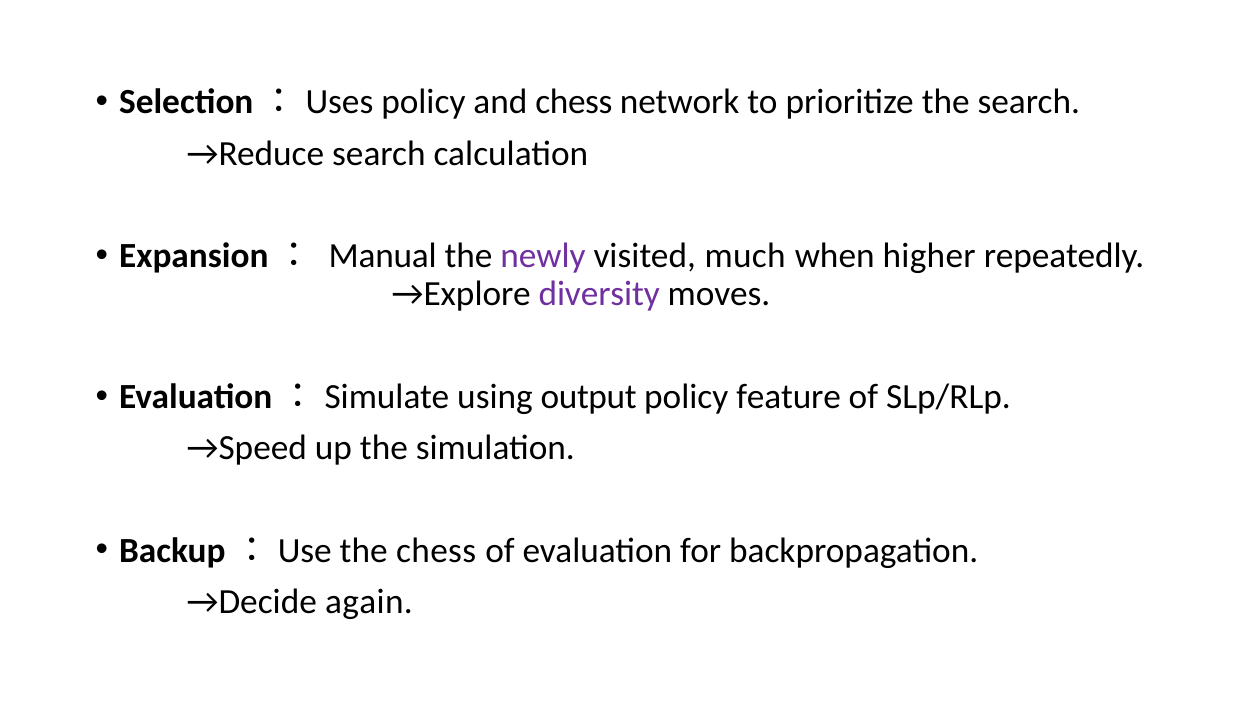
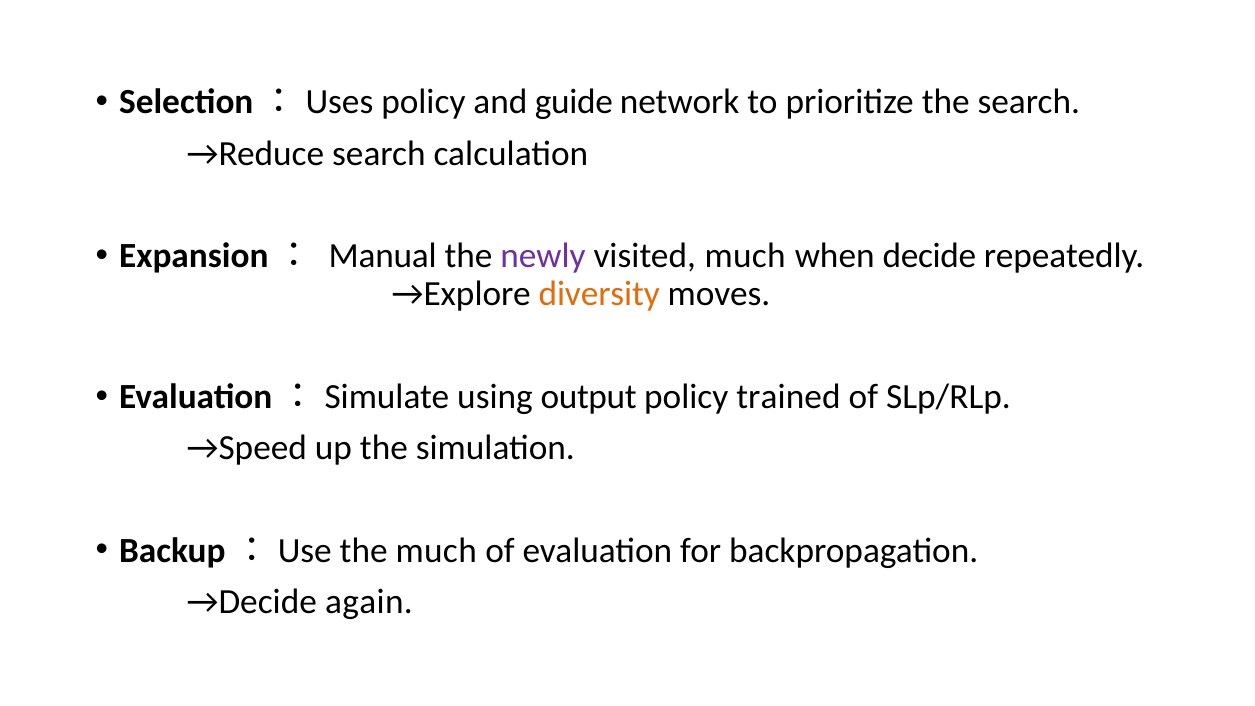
and chess: chess -> guide
higher: higher -> decide
diversity colour: purple -> orange
feature: feature -> trained
the chess: chess -> much
